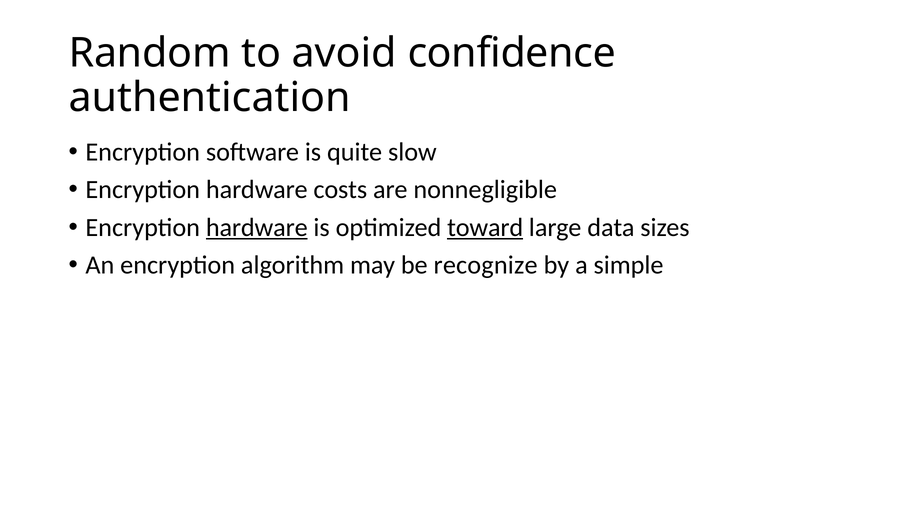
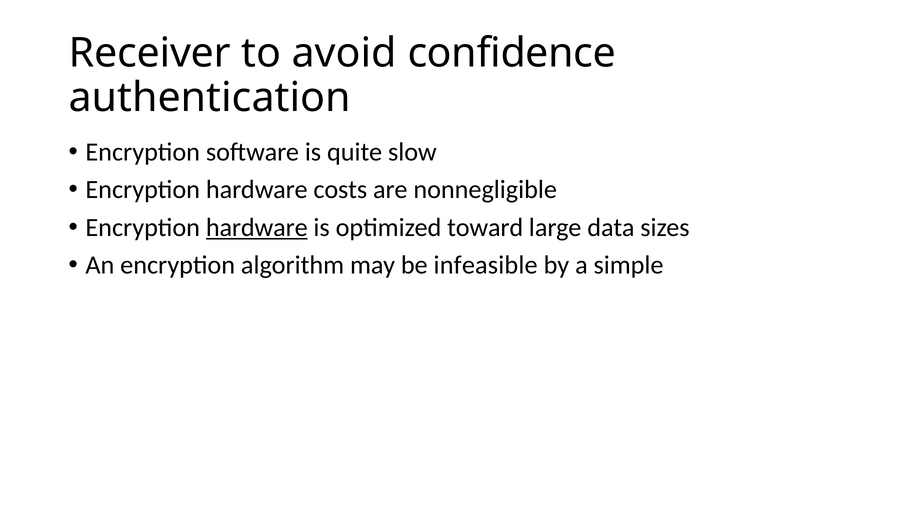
Random: Random -> Receiver
toward underline: present -> none
recognize: recognize -> infeasible
